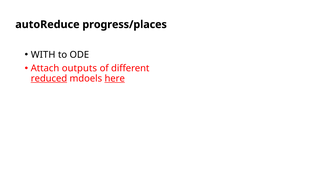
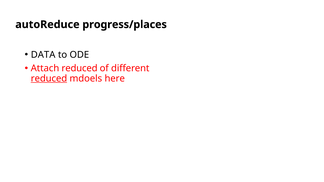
WITH: WITH -> DATA
Attach outputs: outputs -> reduced
here underline: present -> none
